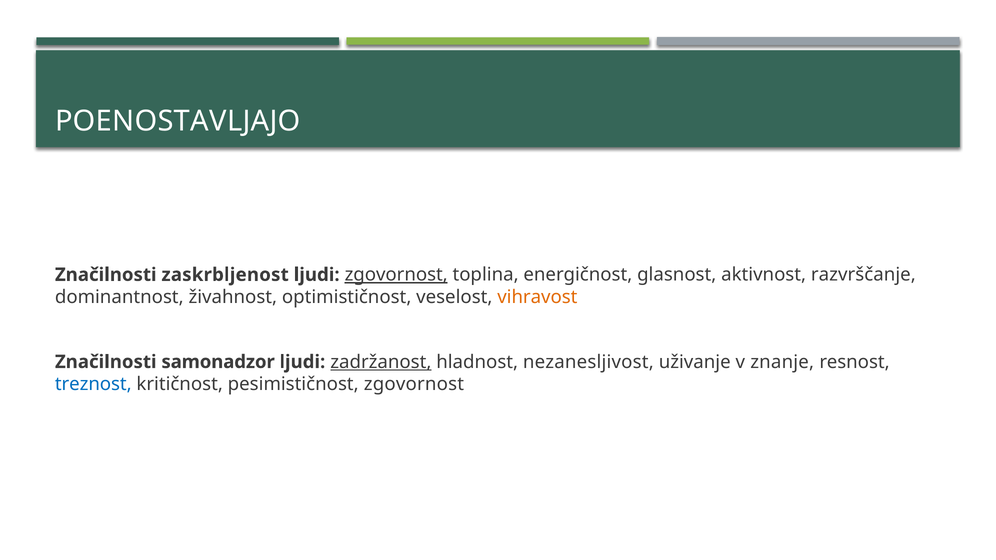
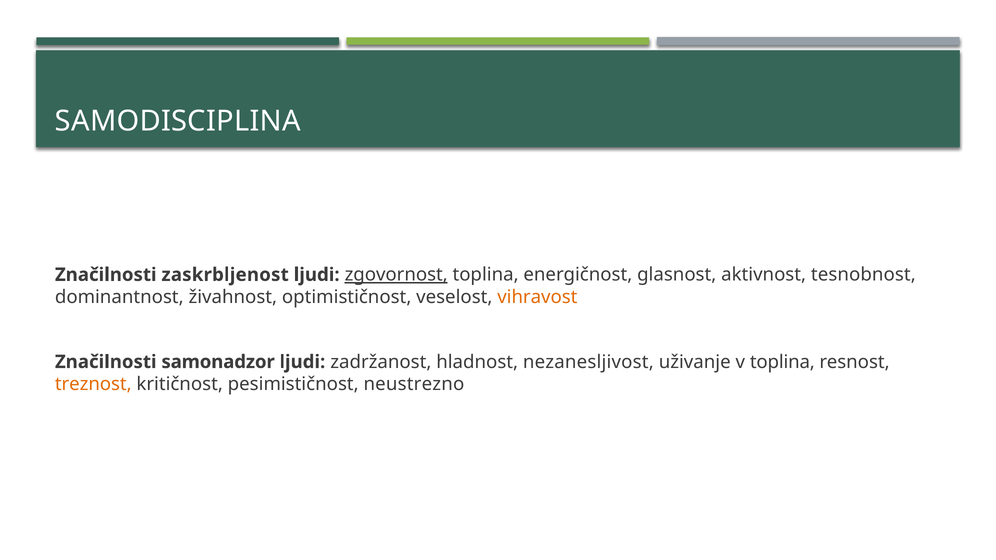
POENOSTAVLJAJO: POENOSTAVLJAJO -> SAMODISCIPLINA
razvrščanje: razvrščanje -> tesnobnost
zadržanost underline: present -> none
v znanje: znanje -> toplina
treznost colour: blue -> orange
pesimističnost zgovornost: zgovornost -> neustrezno
